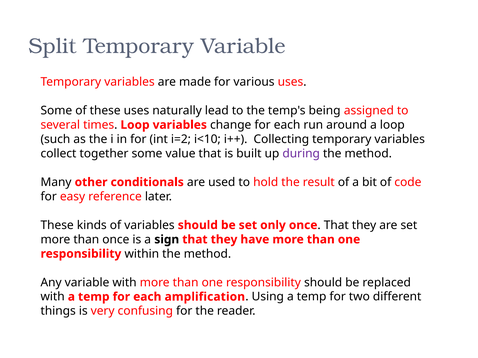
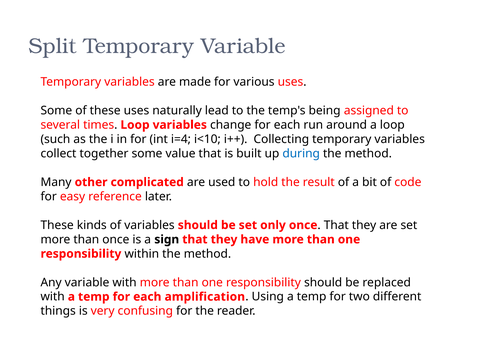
i=2: i=2 -> i=4
during colour: purple -> blue
conditionals: conditionals -> complicated
